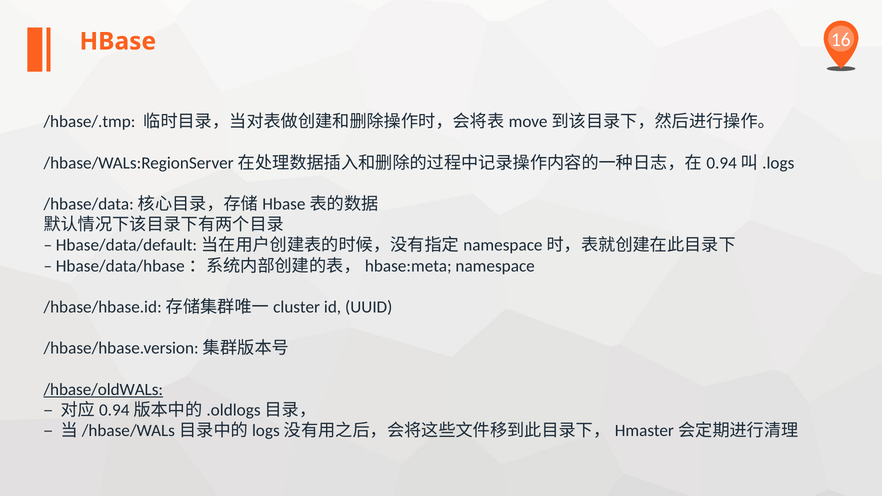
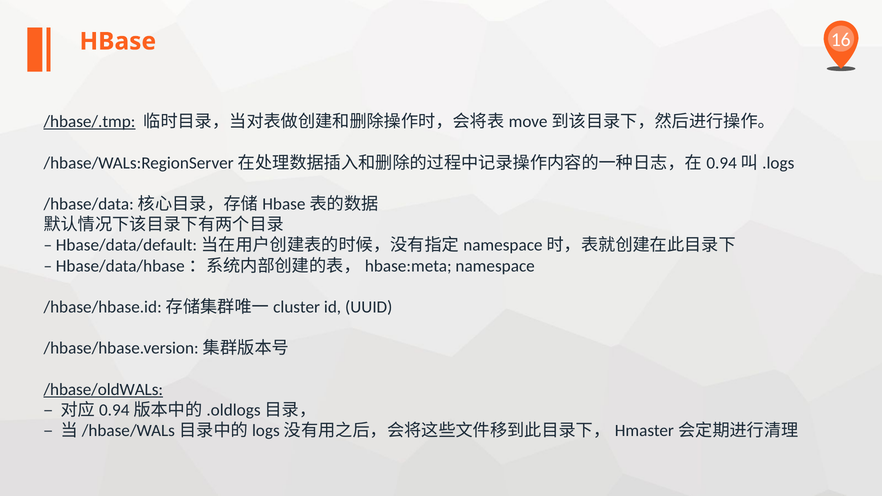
/hbase/.tmp underline: none -> present
